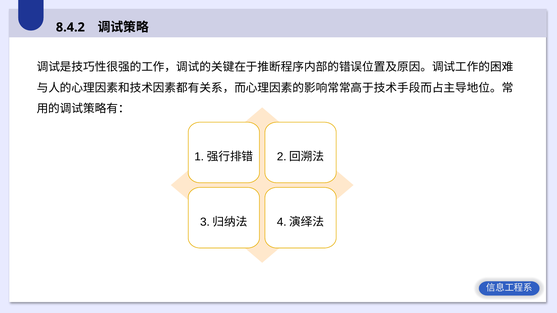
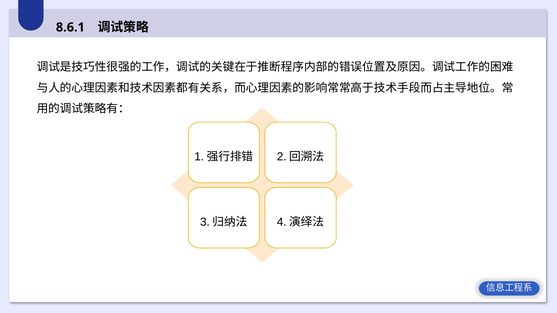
8.4.2: 8.4.2 -> 8.6.1
